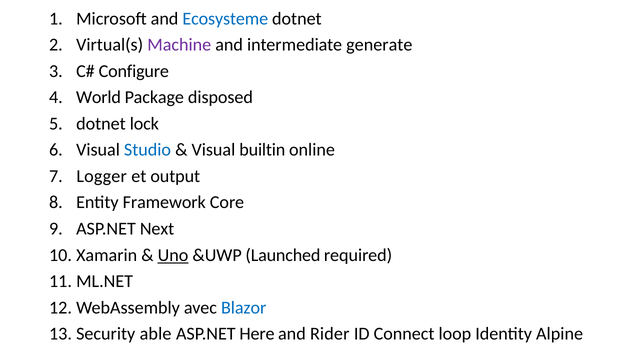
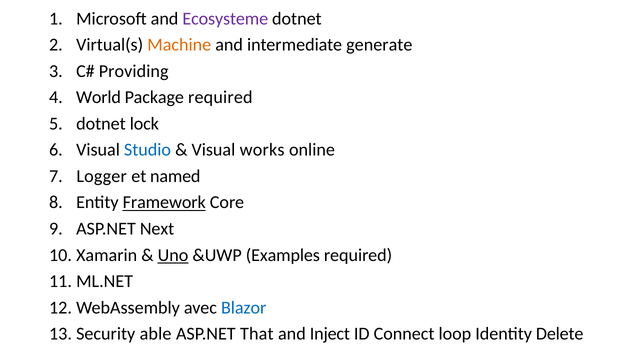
Ecosysteme colour: blue -> purple
Machine colour: purple -> orange
Configure: Configure -> Providing
Package disposed: disposed -> required
builtin: builtin -> works
output: output -> named
Framework underline: none -> present
Launched: Launched -> Examples
Here: Here -> That
Rider: Rider -> Inject
Alpine: Alpine -> Delete
